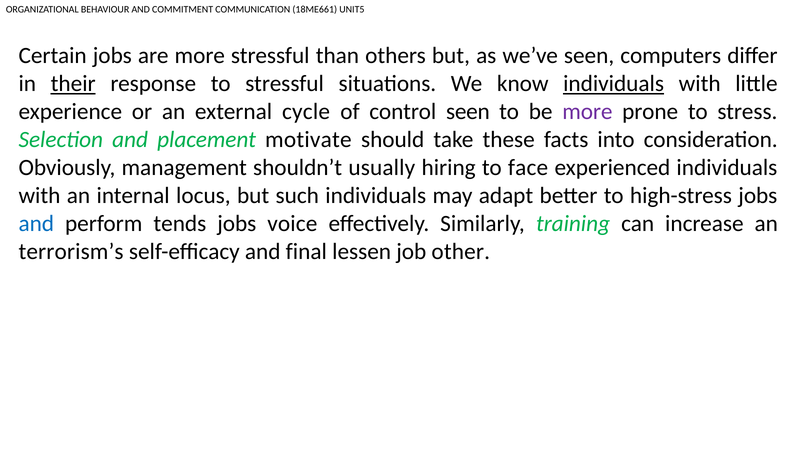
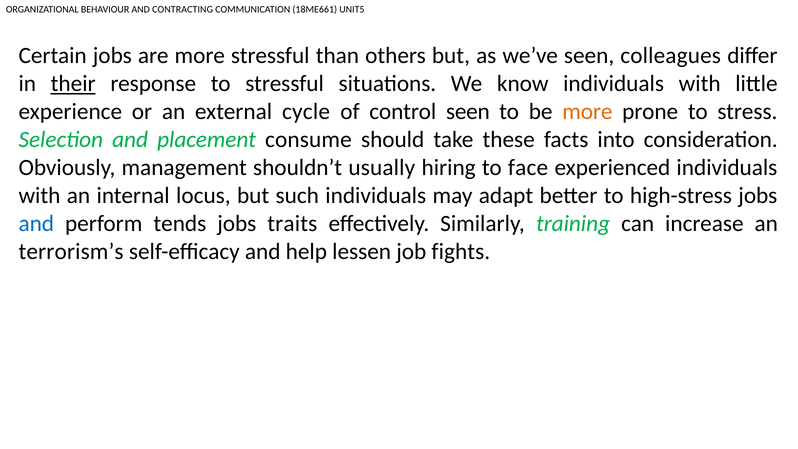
COMMITMENT: COMMITMENT -> CONTRACTING
computers: computers -> colleagues
individuals at (614, 84) underline: present -> none
more at (587, 112) colour: purple -> orange
motivate: motivate -> consume
voice: voice -> traits
final: final -> help
other: other -> fights
